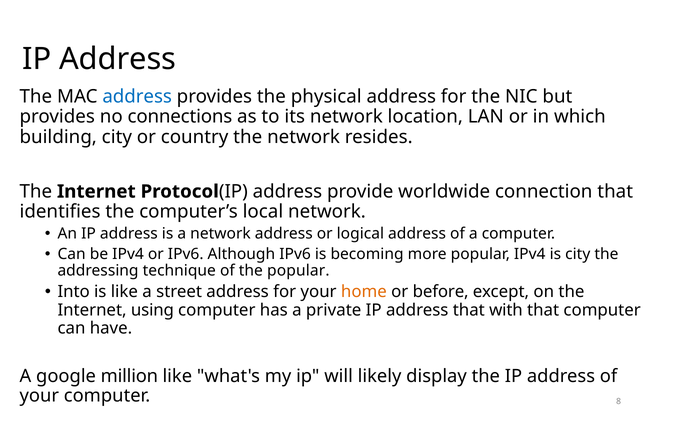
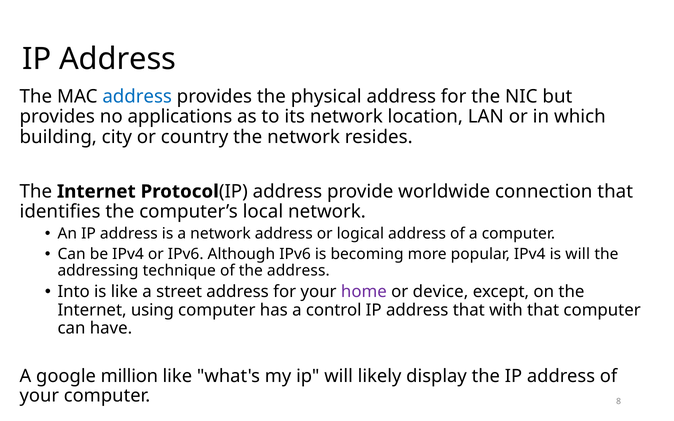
connections: connections -> applications
is city: city -> will
the popular: popular -> address
home colour: orange -> purple
before: before -> device
private: private -> control
